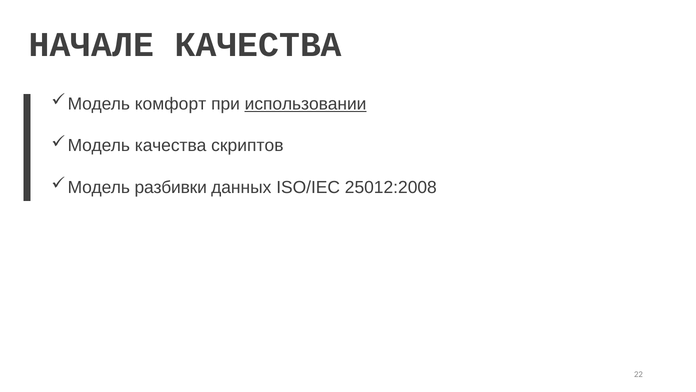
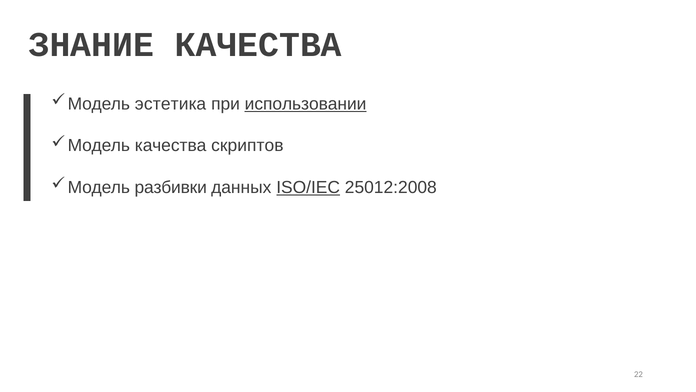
НАЧАЛЕ: НАЧАЛЕ -> ЗНАНИЕ
комфорт: комфорт -> эстетика
ISO/IEC underline: none -> present
